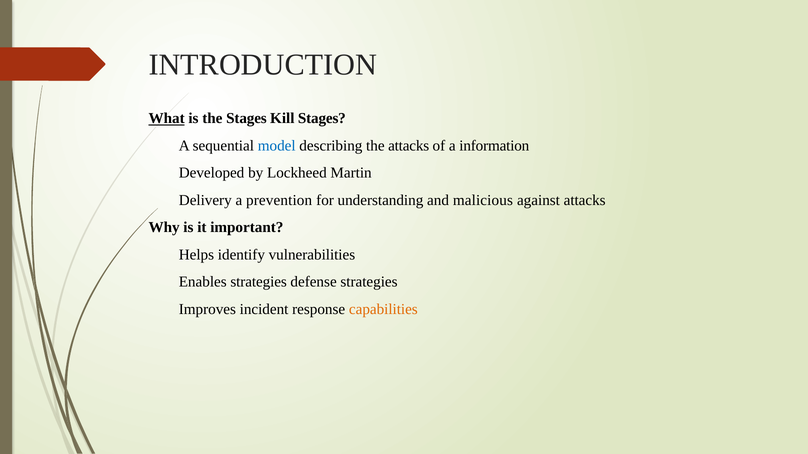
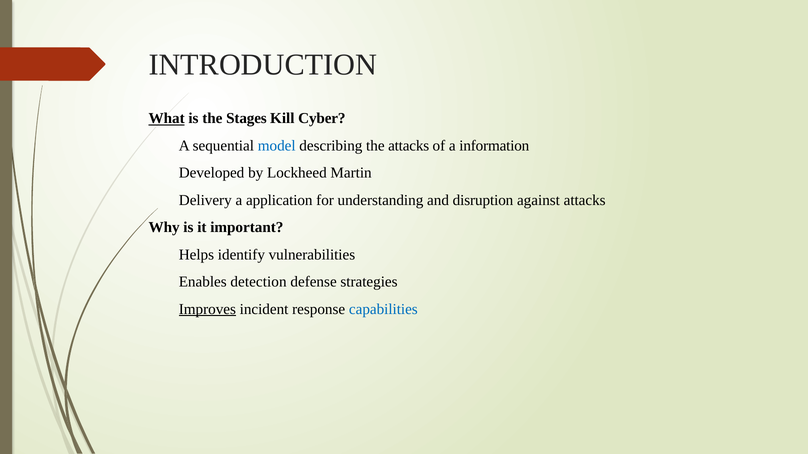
Kill Stages: Stages -> Cyber
prevention: prevention -> application
malicious: malicious -> disruption
Enables strategies: strategies -> detection
Improves underline: none -> present
capabilities colour: orange -> blue
